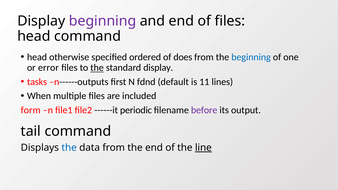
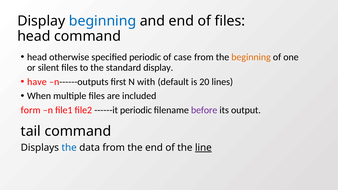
beginning at (103, 21) colour: purple -> blue
specified ordered: ordered -> periodic
does: does -> case
beginning at (251, 57) colour: blue -> orange
error: error -> silent
the at (97, 68) underline: present -> none
tasks: tasks -> have
fdnd: fdnd -> with
11: 11 -> 20
